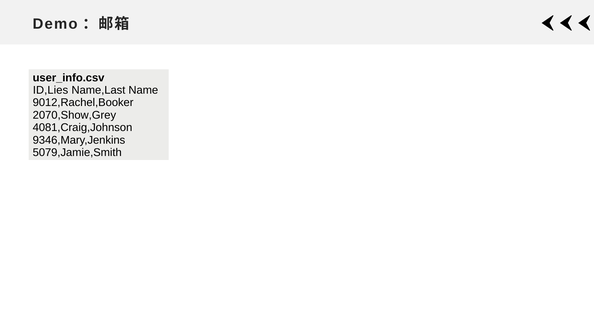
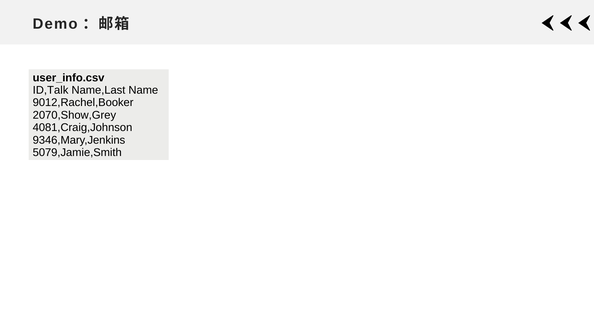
ID,Lies: ID,Lies -> ID,Talk
